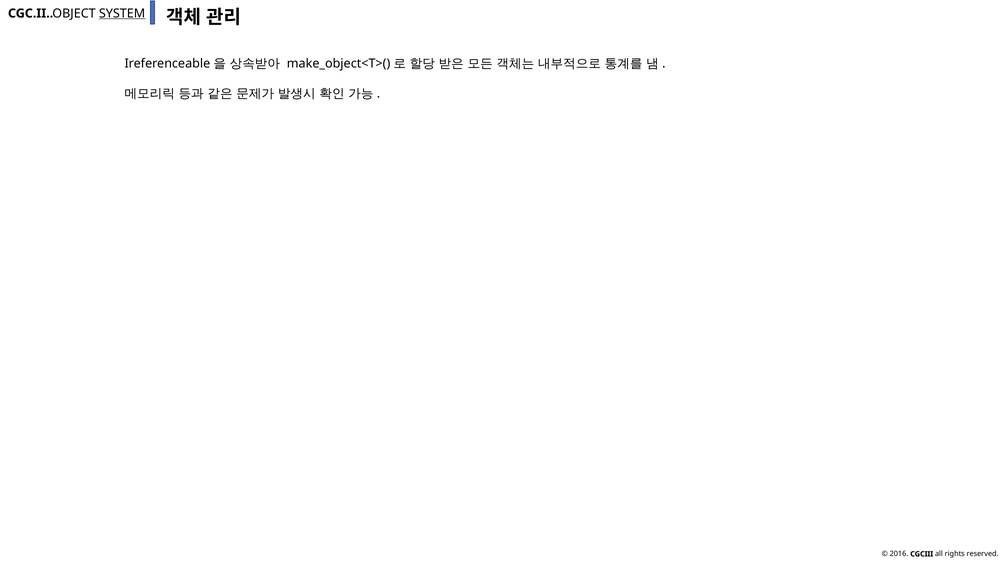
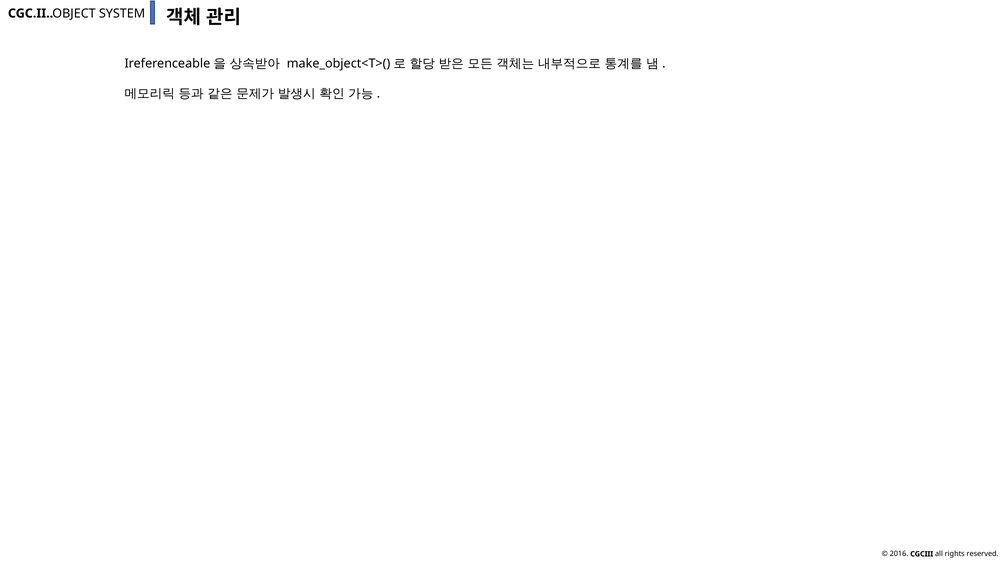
SYSTEM underline: present -> none
